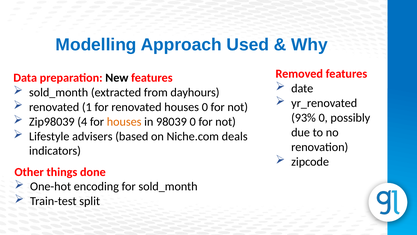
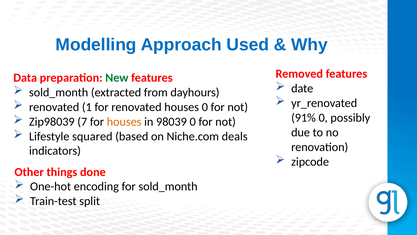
New colour: black -> green
93%: 93% -> 91%
4: 4 -> 7
advisers: advisers -> squared
